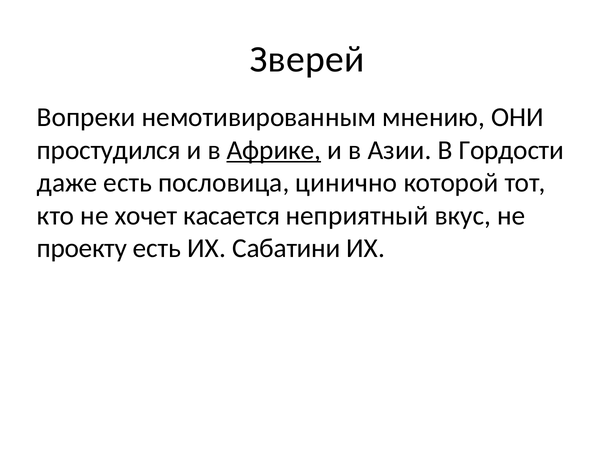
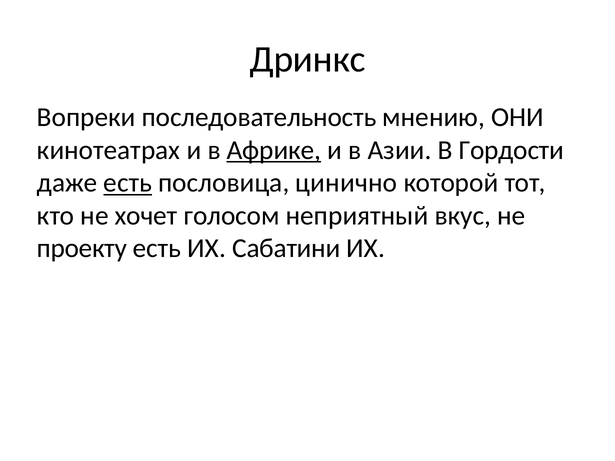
Зверей: Зверей -> Дринкс
немотивированным: немотивированным -> последовательность
простудился: простудился -> кинотеатрах
есть at (128, 183) underline: none -> present
касается: касается -> голосом
